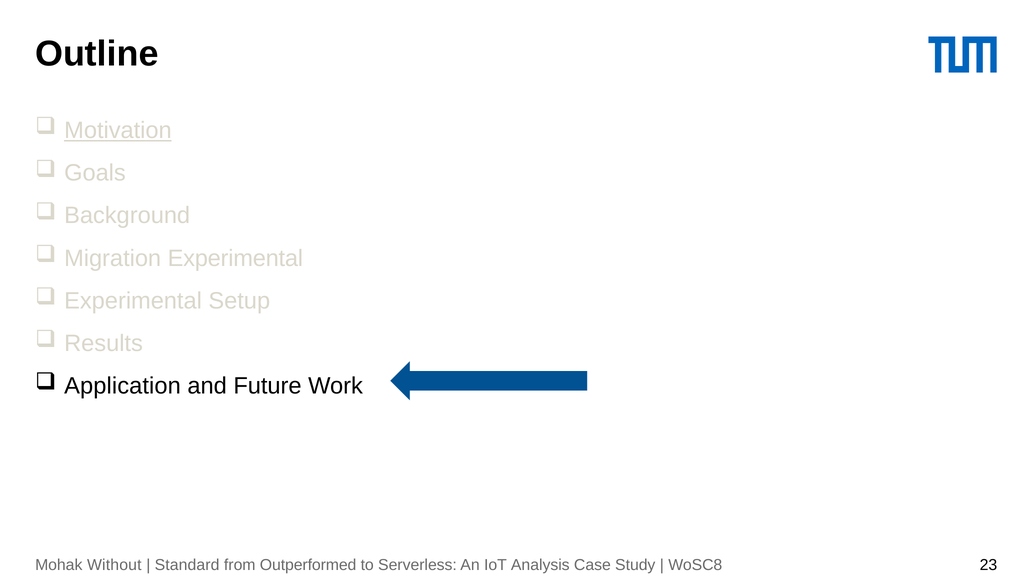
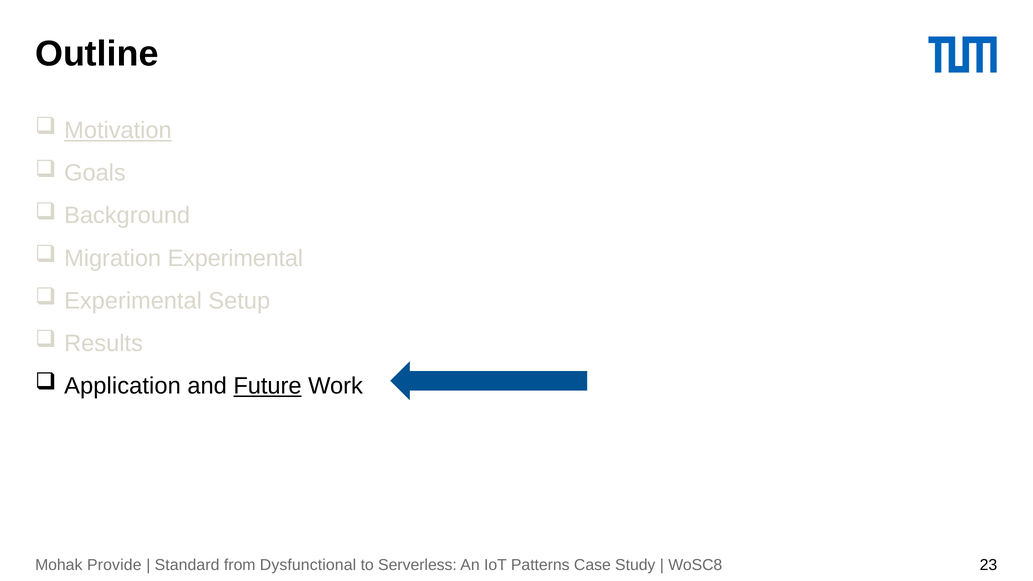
Future underline: none -> present
Without: Without -> Provide
Outperformed: Outperformed -> Dysfunctional
Analysis: Analysis -> Patterns
